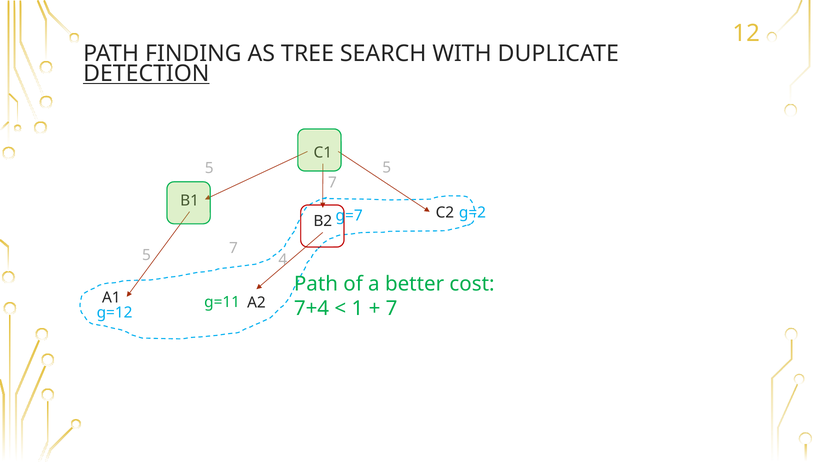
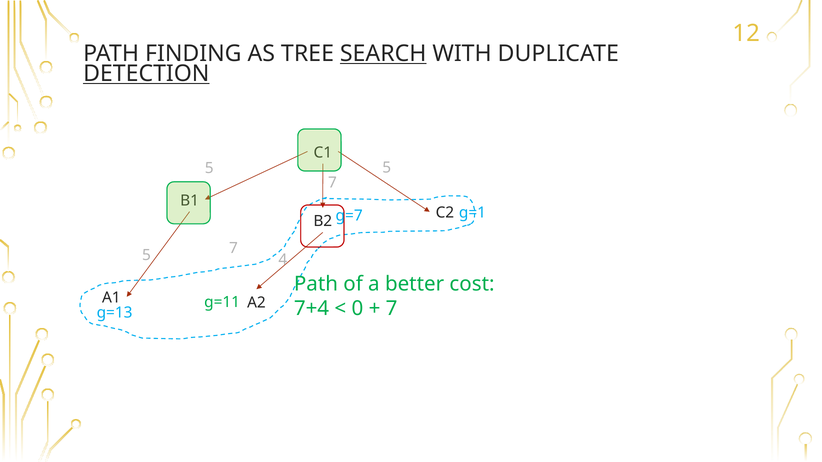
SEARCH underline: none -> present
g=2: g=2 -> g=1
1: 1 -> 0
g=12: g=12 -> g=13
